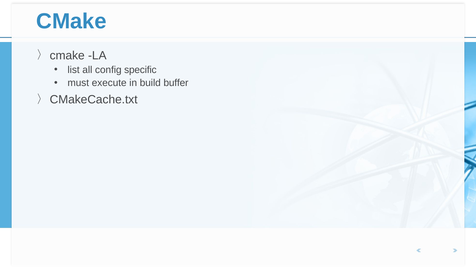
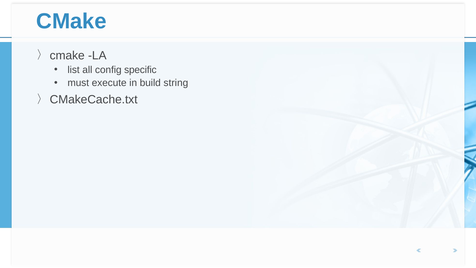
buffer: buffer -> string
